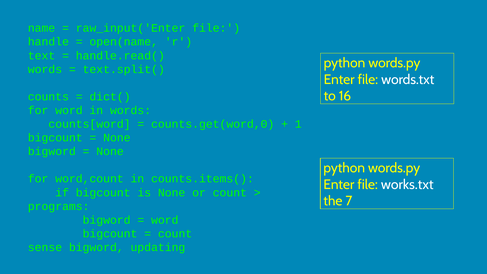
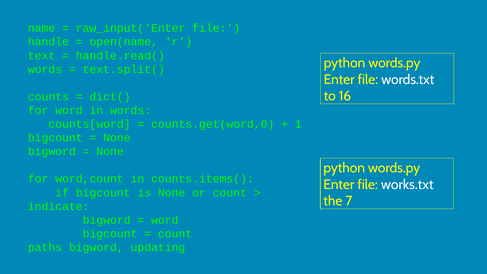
programs: programs -> indicate
sense: sense -> paths
